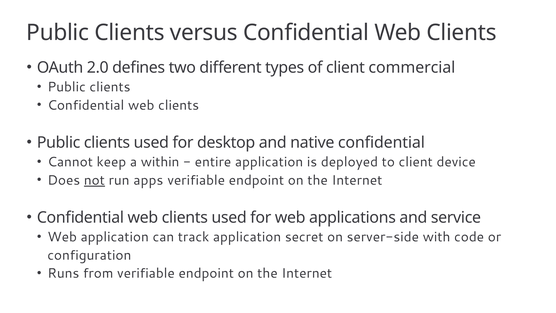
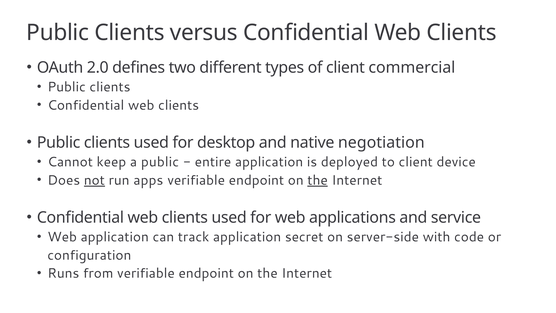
native confidential: confidential -> negotiation
a within: within -> public
the at (318, 180) underline: none -> present
